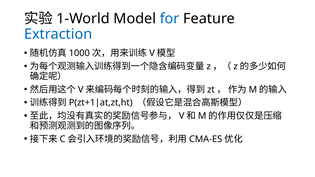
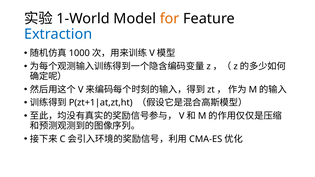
for colour: blue -> orange
